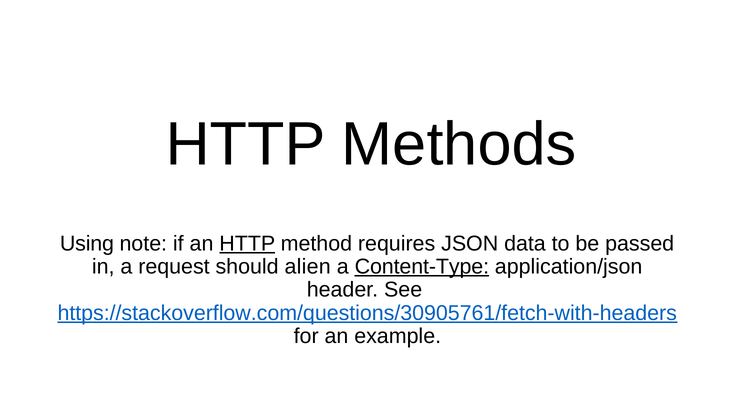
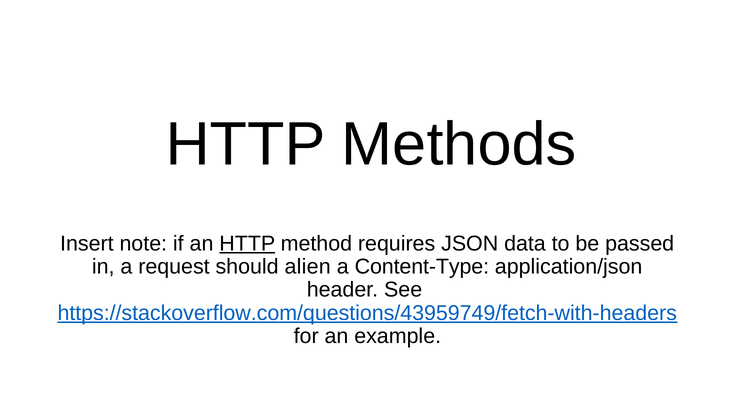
Using: Using -> Insert
Content-Type underline: present -> none
https://stackoverflow.com/questions/30905761/fetch-with-headers: https://stackoverflow.com/questions/30905761/fetch-with-headers -> https://stackoverflow.com/questions/43959749/fetch-with-headers
